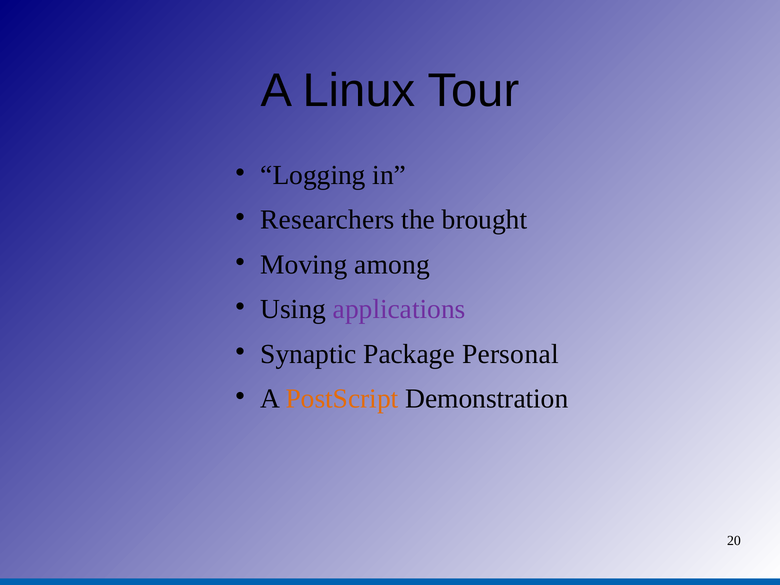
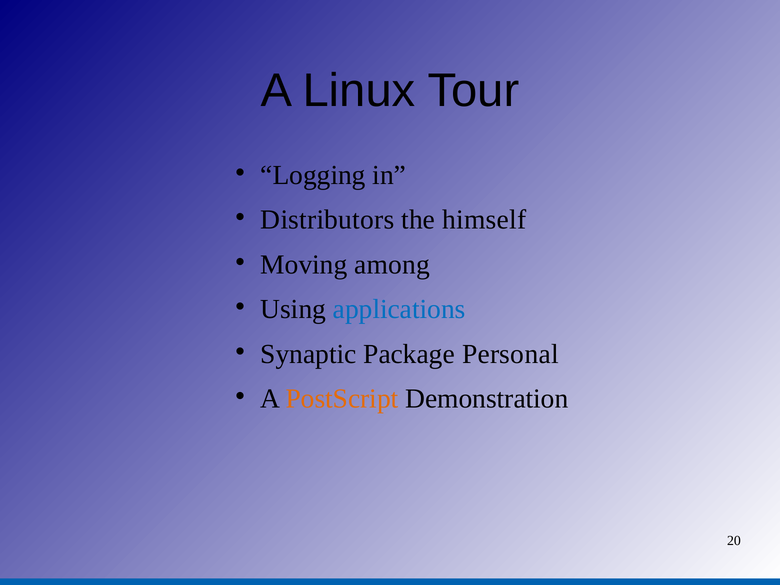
Researchers: Researchers -> Distributors
brought: brought -> himself
applications colour: purple -> blue
